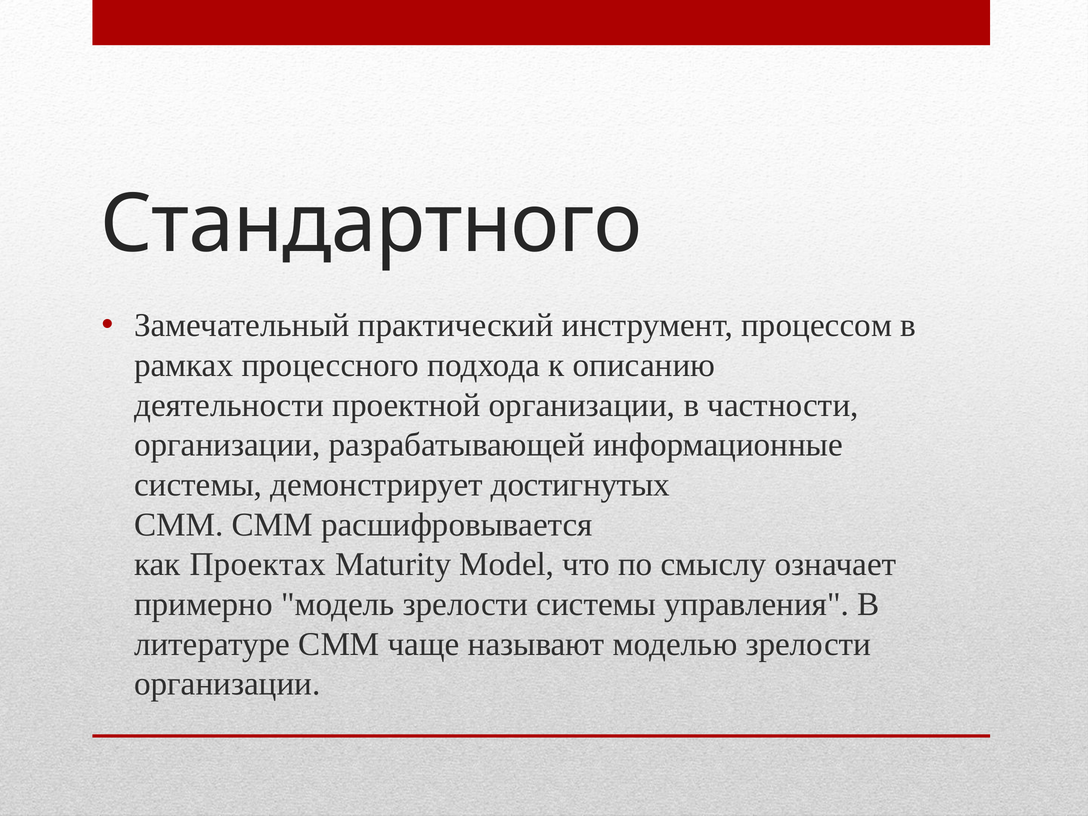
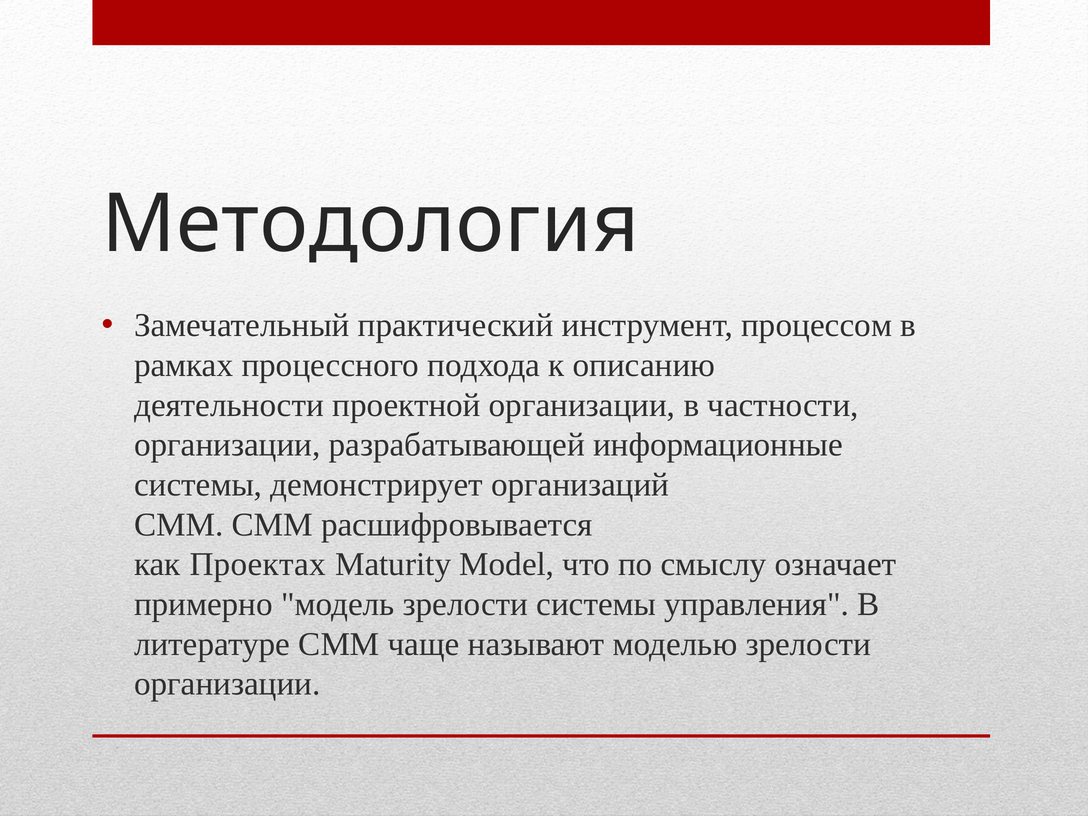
Стандартного: Стандартного -> Методология
достигнутых: достигнутых -> организаций
